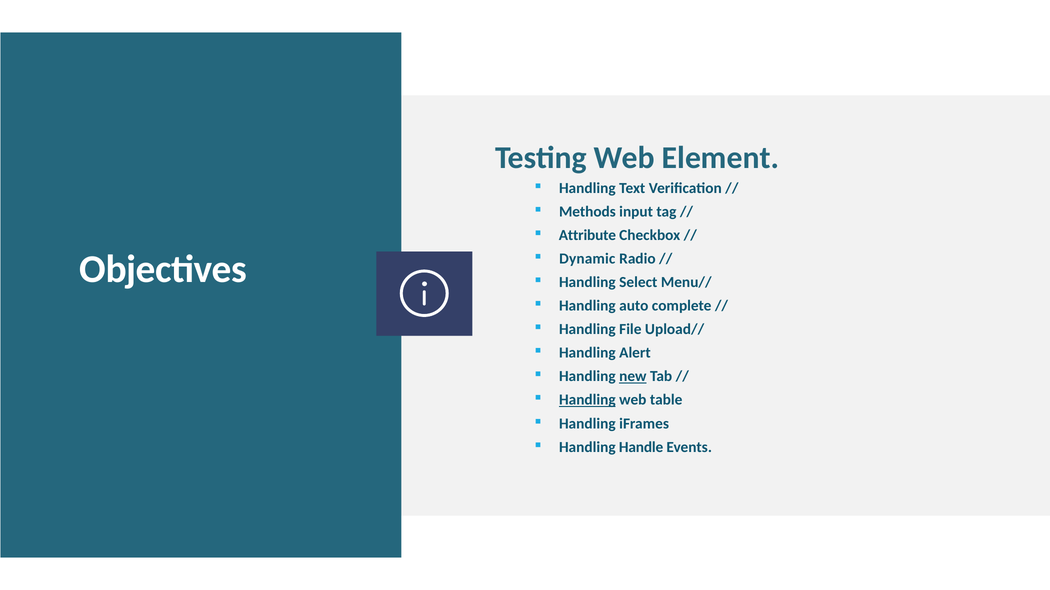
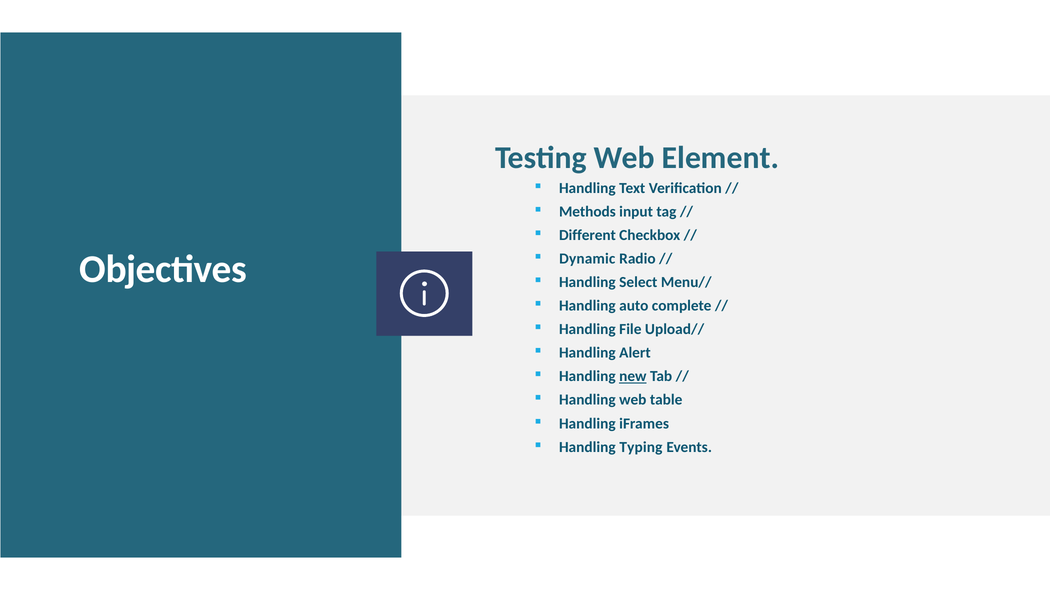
Attribute: Attribute -> Different
Handling at (587, 400) underline: present -> none
Handle: Handle -> Typing
